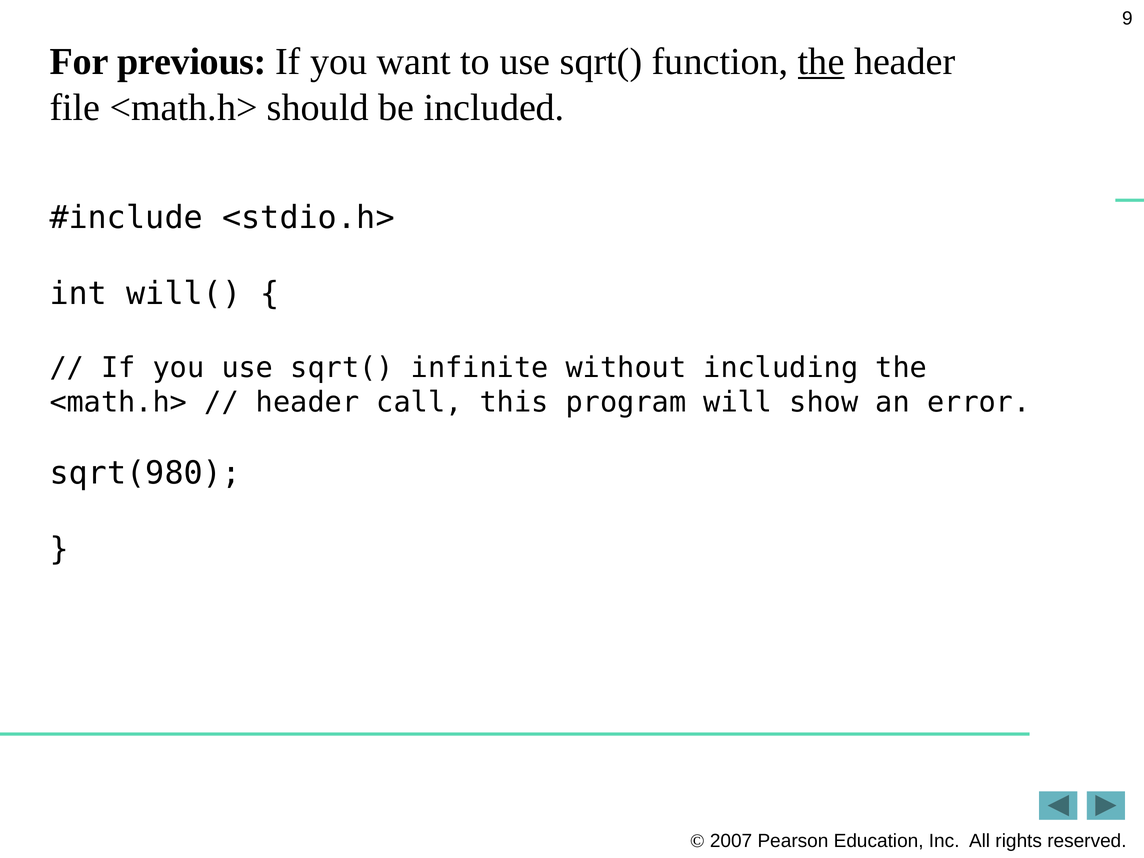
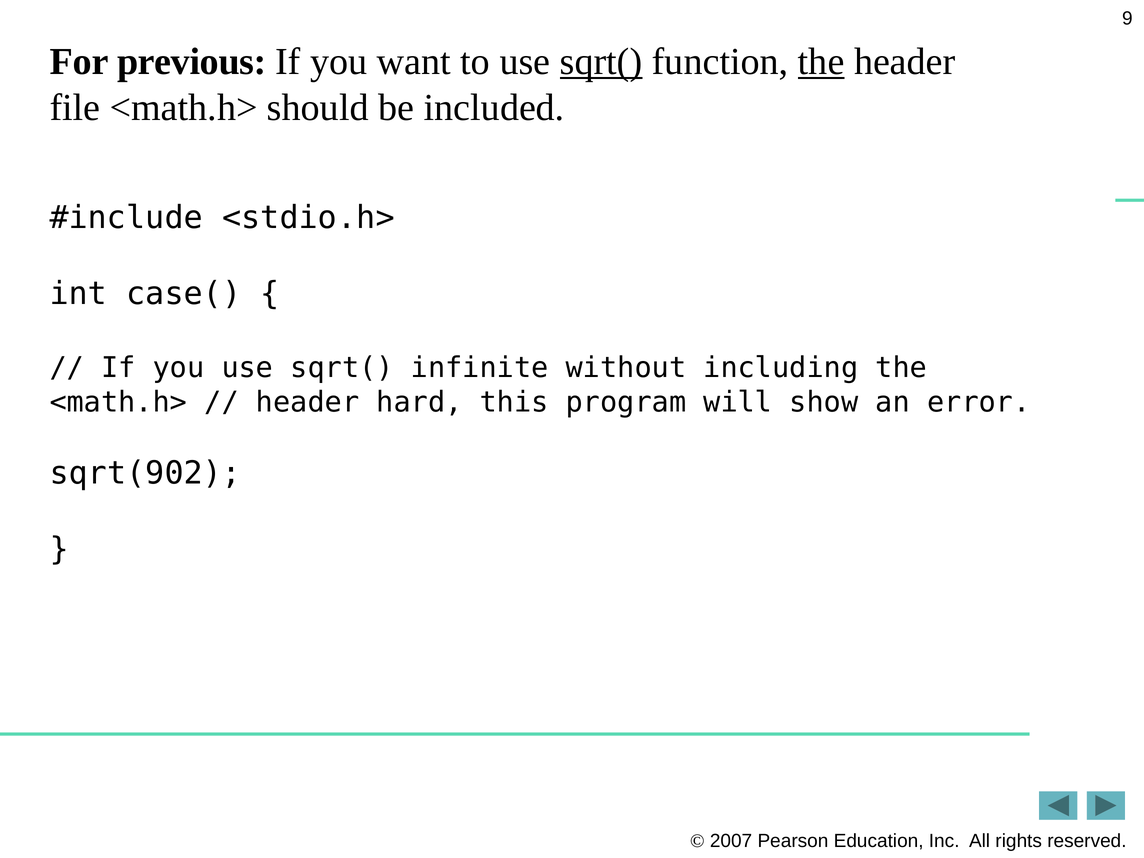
sqrt( at (601, 62) underline: none -> present
will(: will( -> case(
call: call -> hard
sqrt(980: sqrt(980 -> sqrt(902
